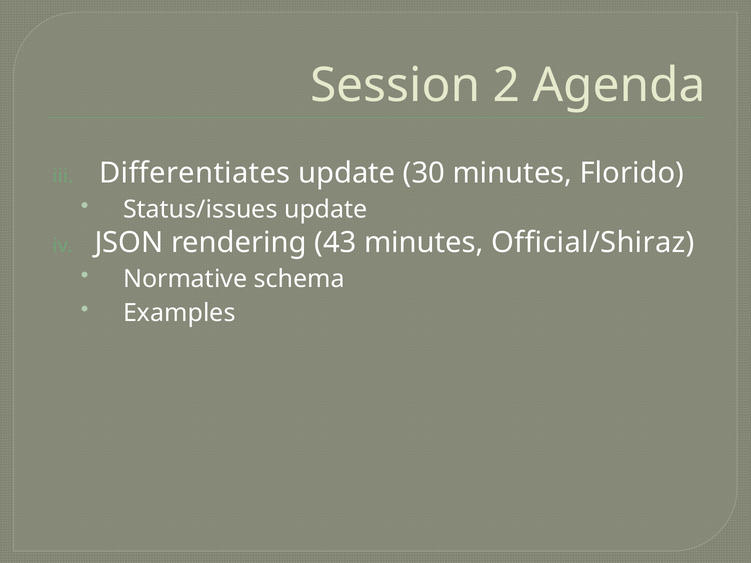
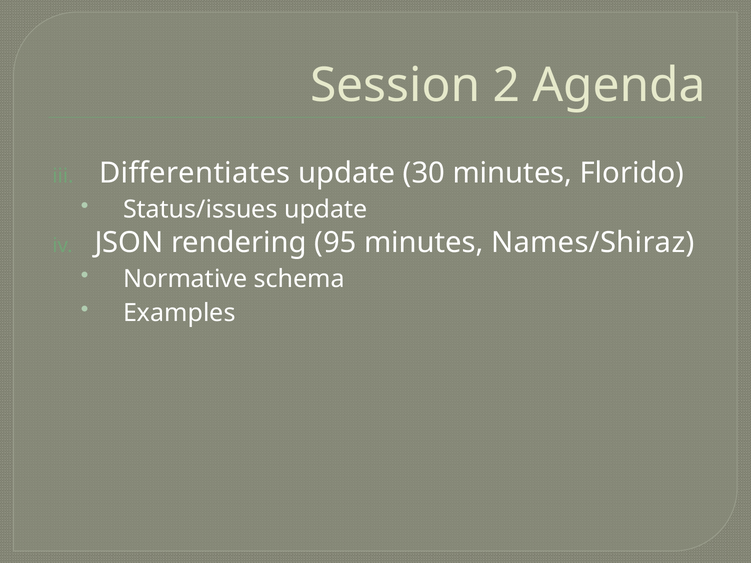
43: 43 -> 95
Official/Shiraz: Official/Shiraz -> Names/Shiraz
